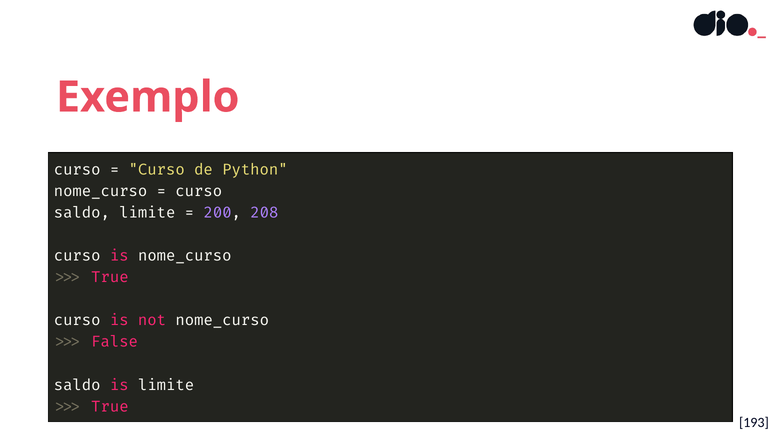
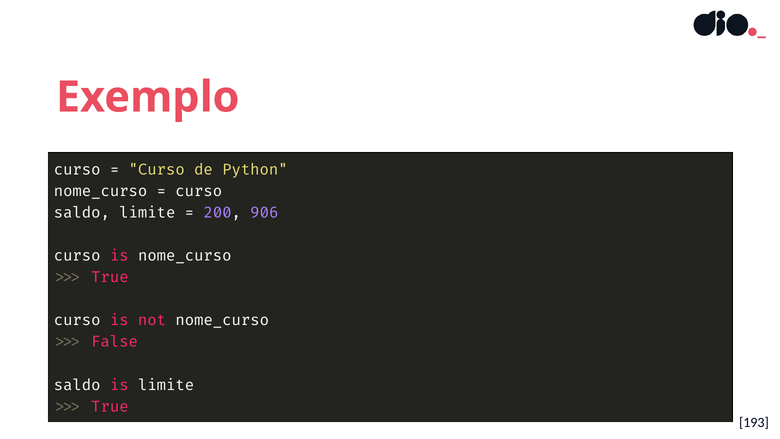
208: 208 -> 906
